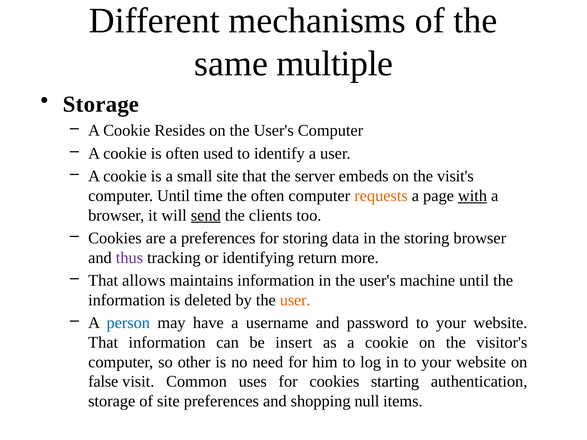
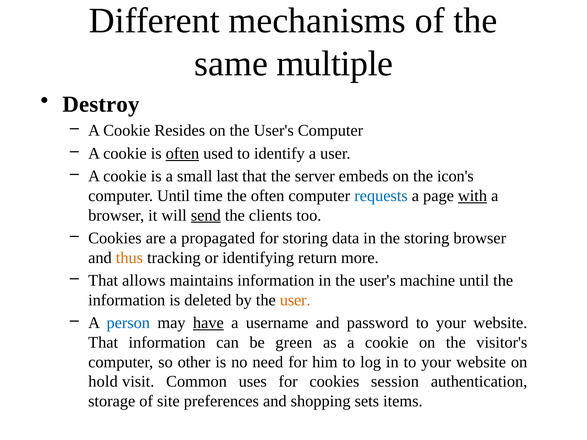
Storage at (101, 104): Storage -> Destroy
often at (182, 153) underline: none -> present
small site: site -> last
visit's: visit's -> icon's
requests colour: orange -> blue
a preferences: preferences -> propagated
thus colour: purple -> orange
have underline: none -> present
insert: insert -> green
false: false -> hold
starting: starting -> session
null: null -> sets
